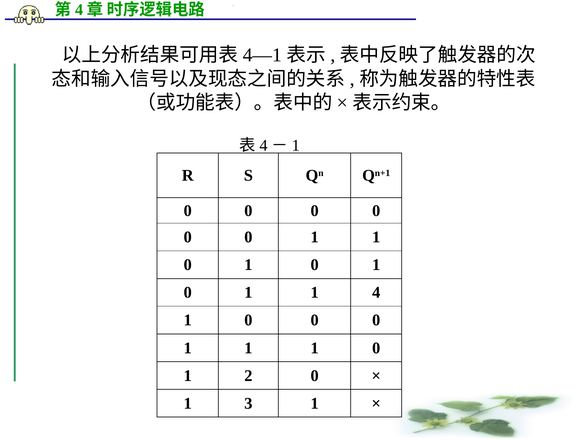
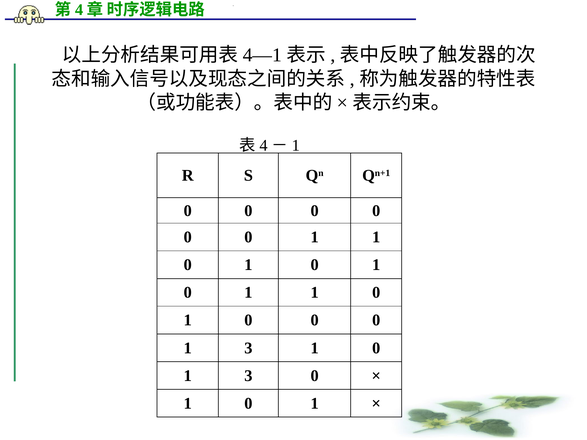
4 at (376, 293): 4 -> 0
1 at (248, 348): 1 -> 3
2 at (248, 376): 2 -> 3
3 at (248, 404): 3 -> 0
